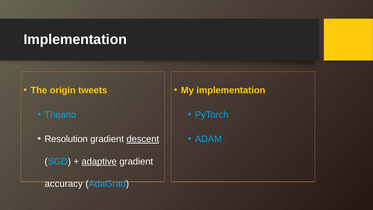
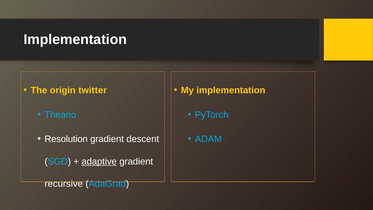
tweets: tweets -> twitter
descent underline: present -> none
accuracy: accuracy -> recursive
